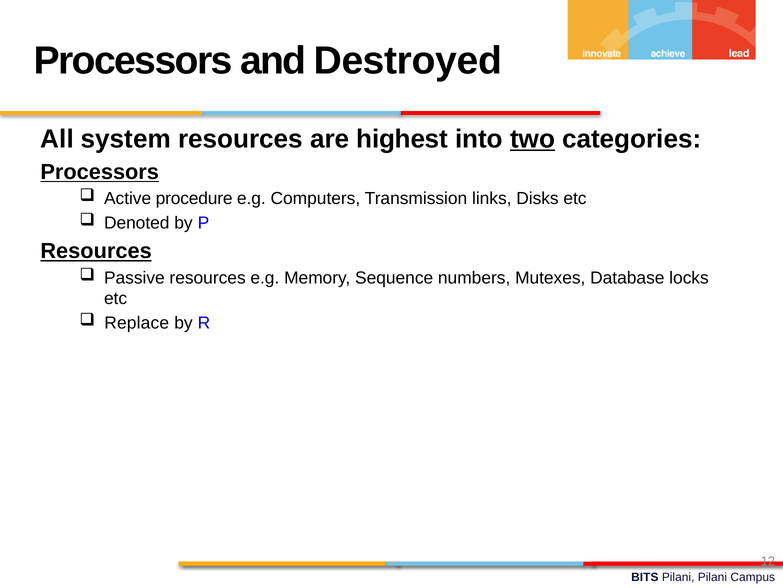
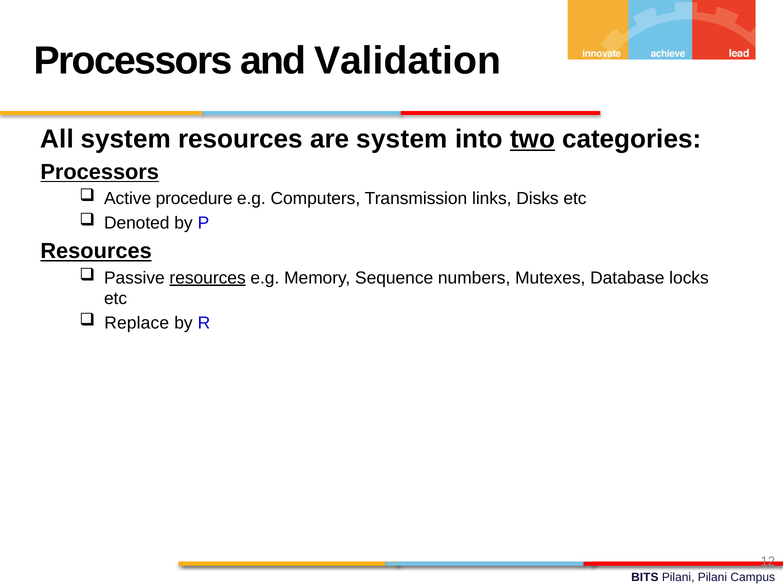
Destroyed: Destroyed -> Validation
are highest: highest -> system
resources at (208, 277) underline: none -> present
